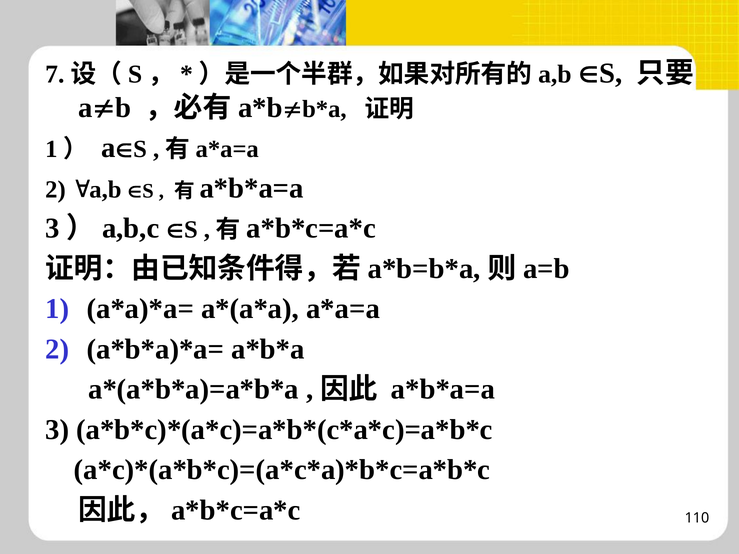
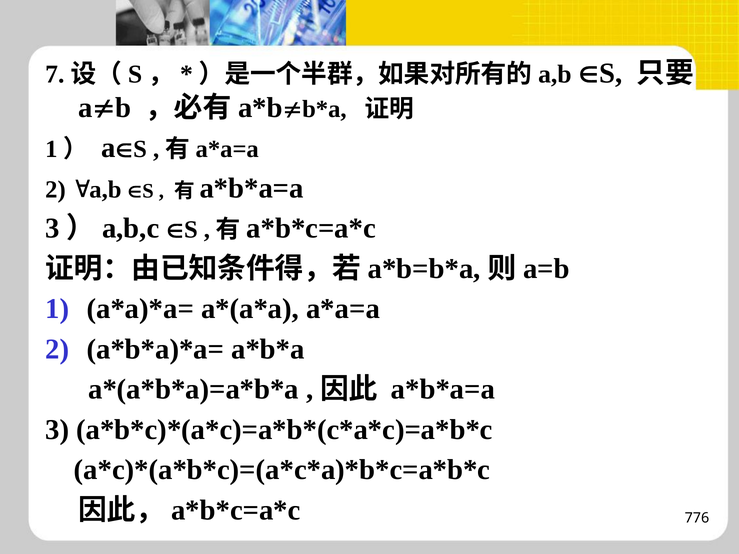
110: 110 -> 776
